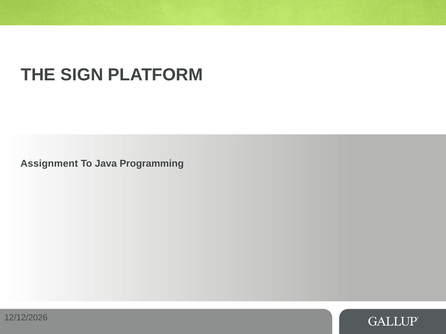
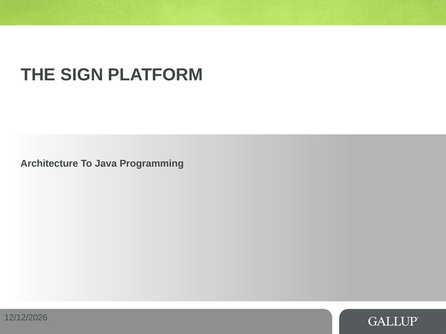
Assignment: Assignment -> Architecture
